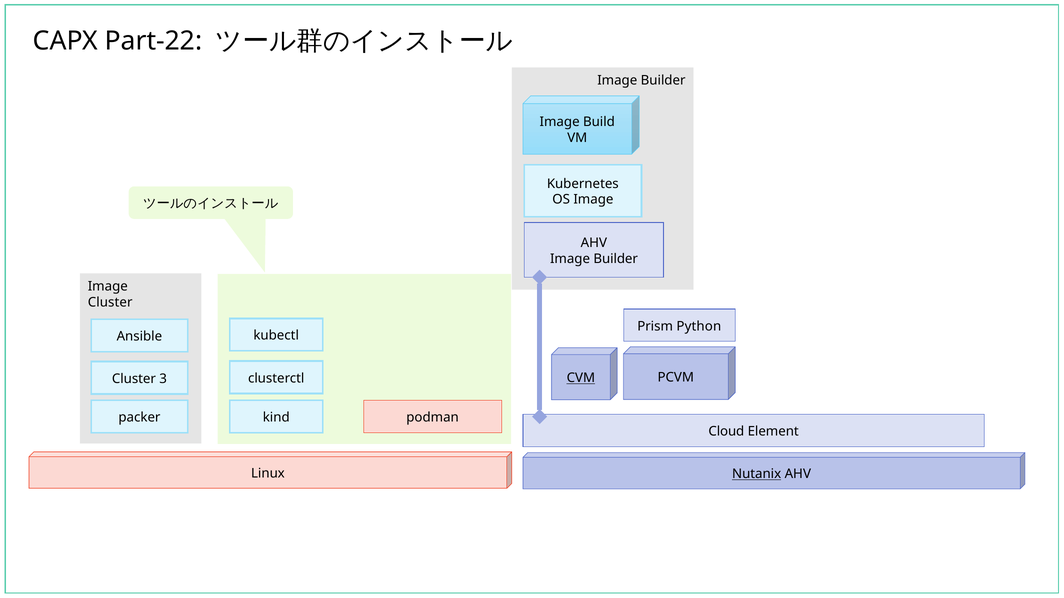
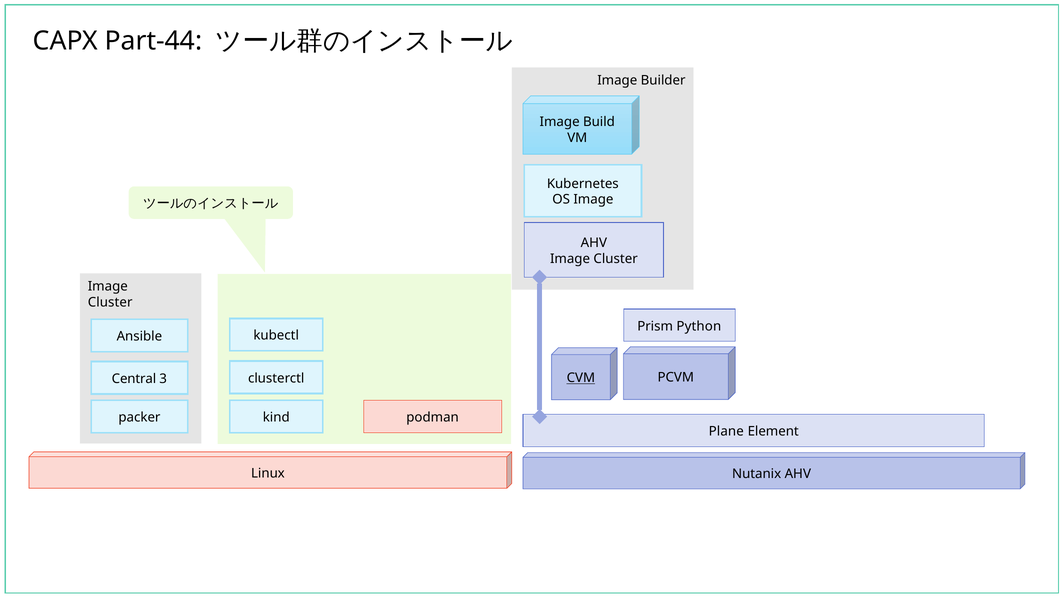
Part-22: Part-22 -> Part-44
Builder at (616, 259): Builder -> Cluster
Cluster at (134, 379): Cluster -> Central
Cloud: Cloud -> Plane
Nutanix underline: present -> none
